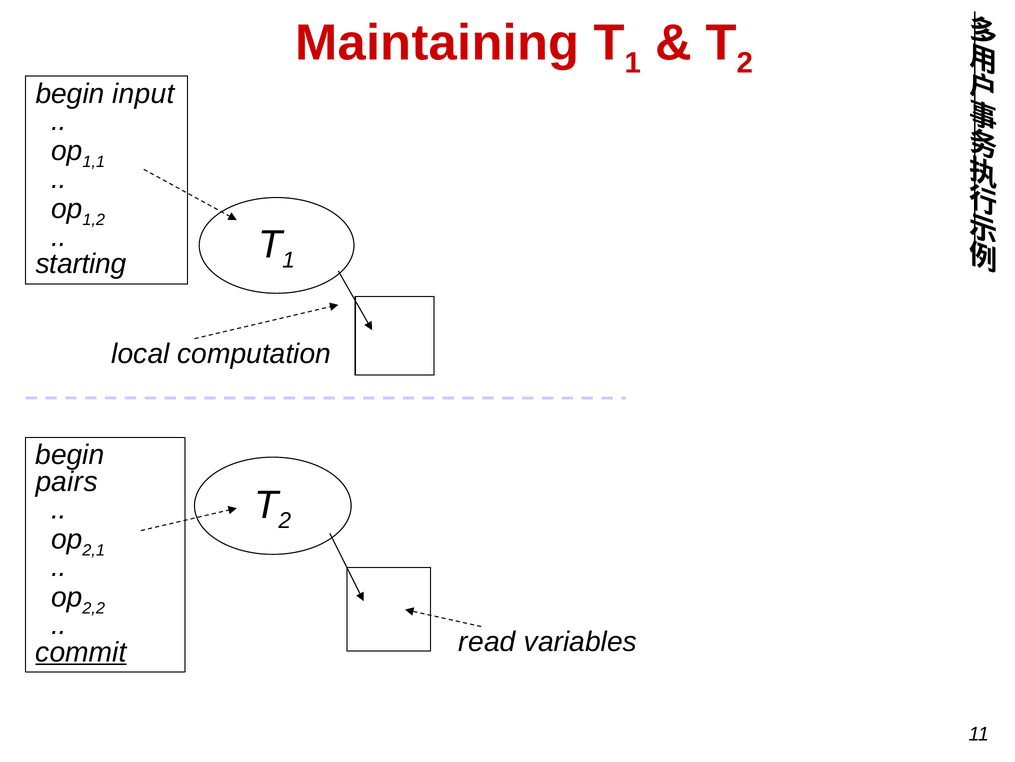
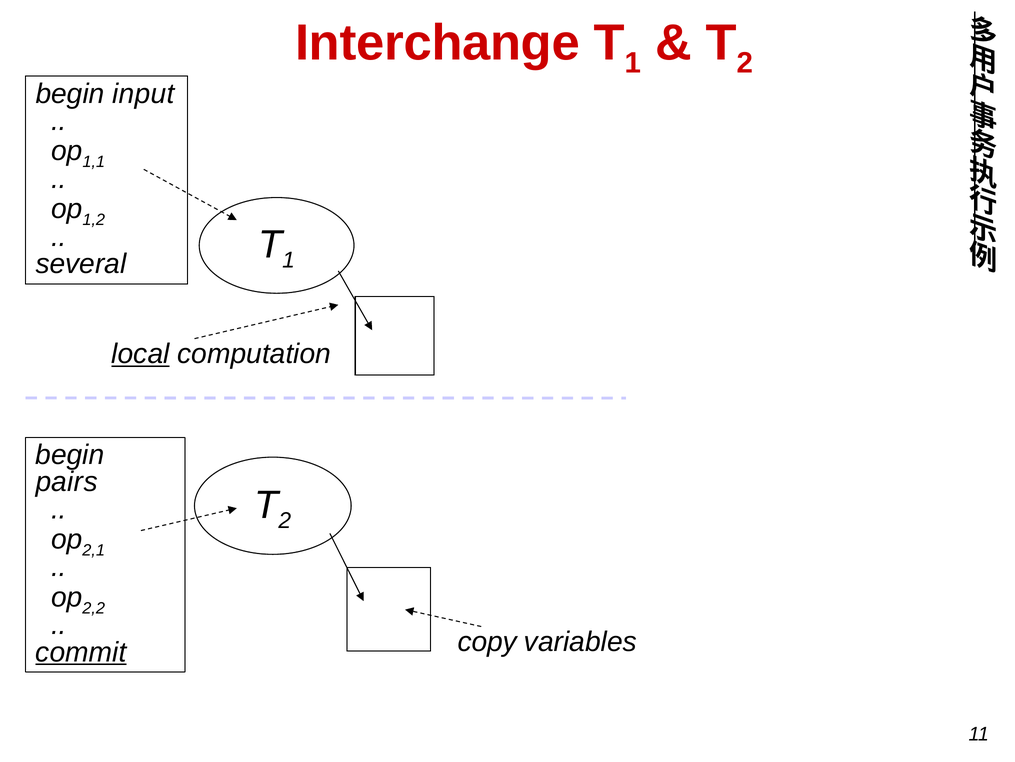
Maintaining: Maintaining -> Interchange
starting: starting -> several
local underline: none -> present
read: read -> copy
